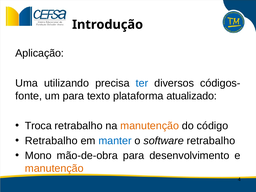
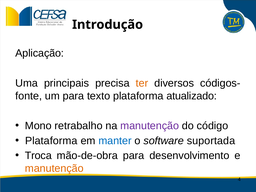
utilizando: utilizando -> principais
ter colour: blue -> orange
Troca: Troca -> Mono
manutenção at (150, 126) colour: orange -> purple
Retrabalho at (51, 141): Retrabalho -> Plataforma
software retrabalho: retrabalho -> suportada
Mono: Mono -> Troca
